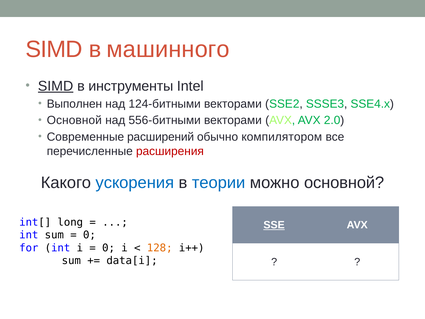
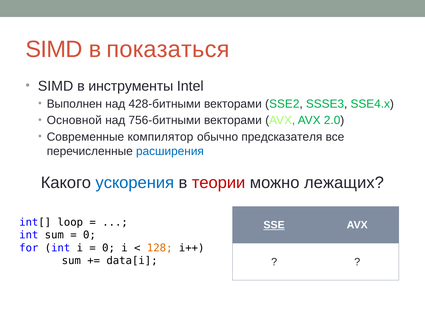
машинного: машинного -> показаться
SIMD at (56, 86) underline: present -> none
124-битными: 124-битными -> 428-битными
556-битными: 556-битными -> 756-битными
расширений: расширений -> компилятор
компилятором: компилятором -> предсказателя
расширения colour: red -> blue
теории colour: blue -> red
можно основной: основной -> лежащих
long: long -> loop
